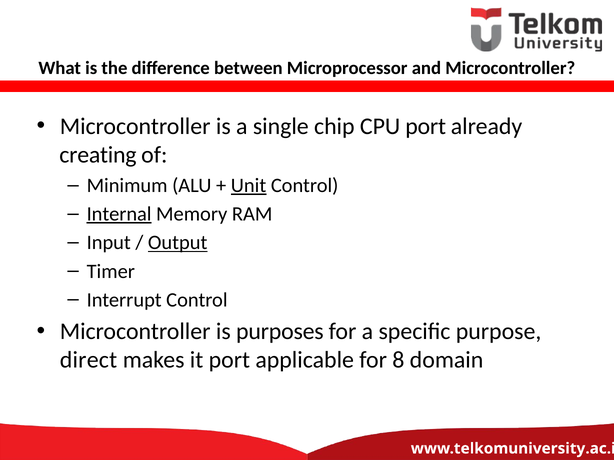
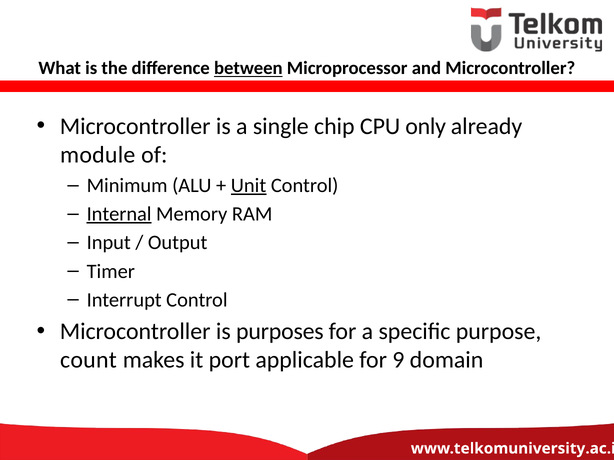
between underline: none -> present
CPU port: port -> only
creating: creating -> module
Output underline: present -> none
direct: direct -> count
8: 8 -> 9
